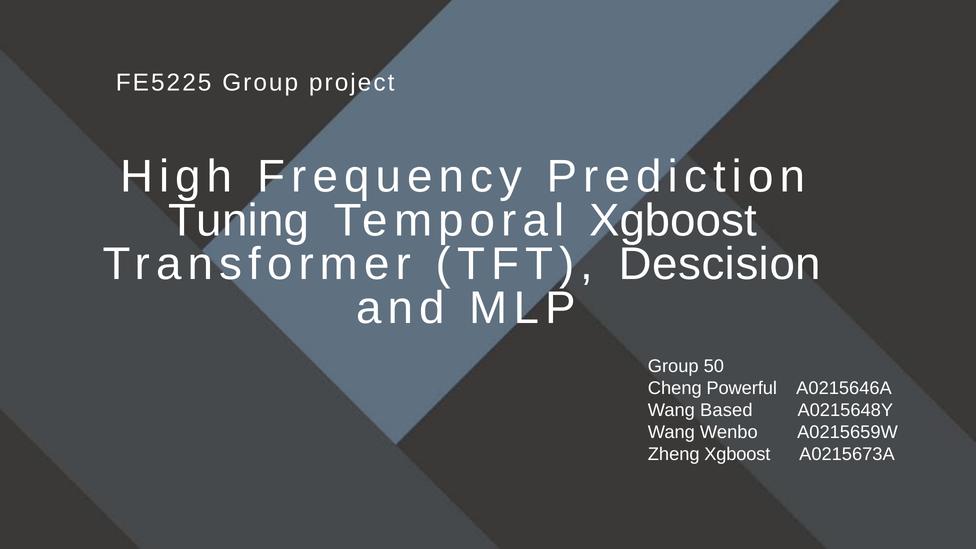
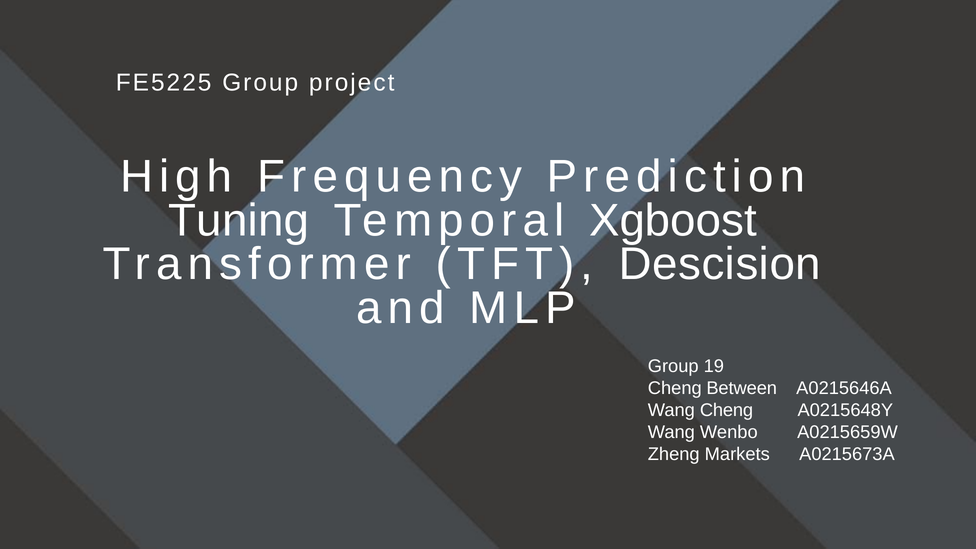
50: 50 -> 19
Powerful: Powerful -> Between
Wang Based: Based -> Cheng
Zheng Xgboost: Xgboost -> Markets
